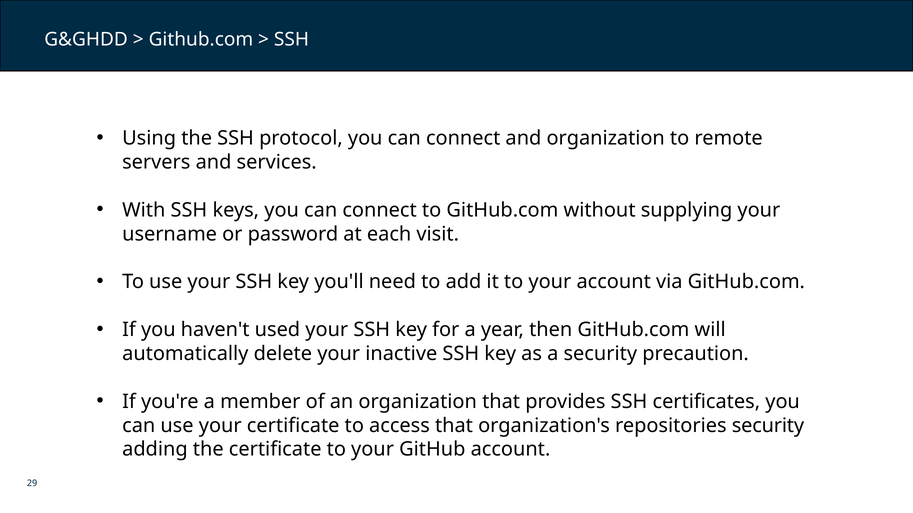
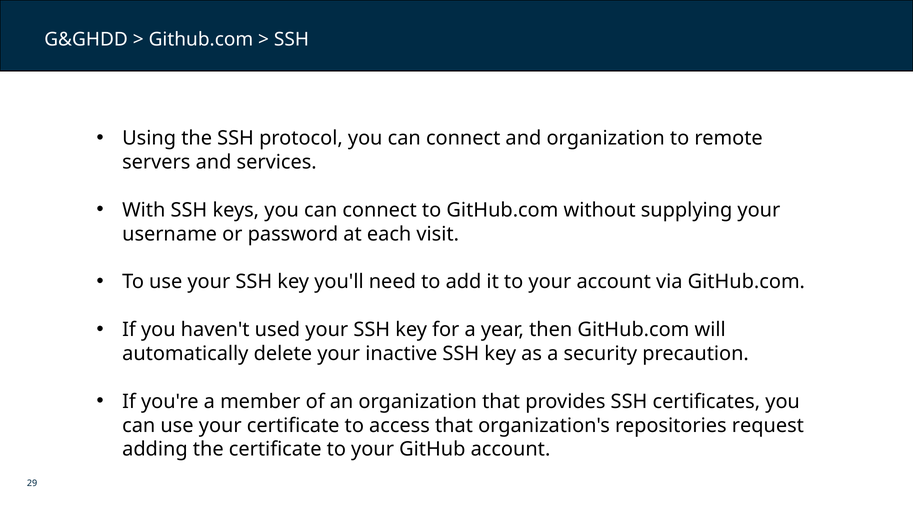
repositories security: security -> request
